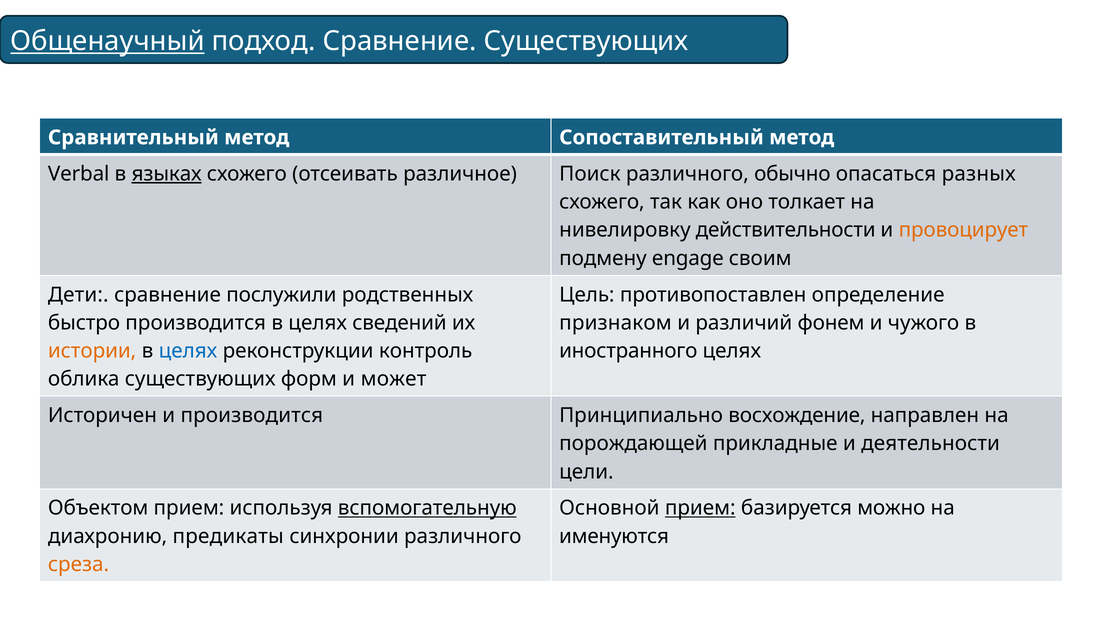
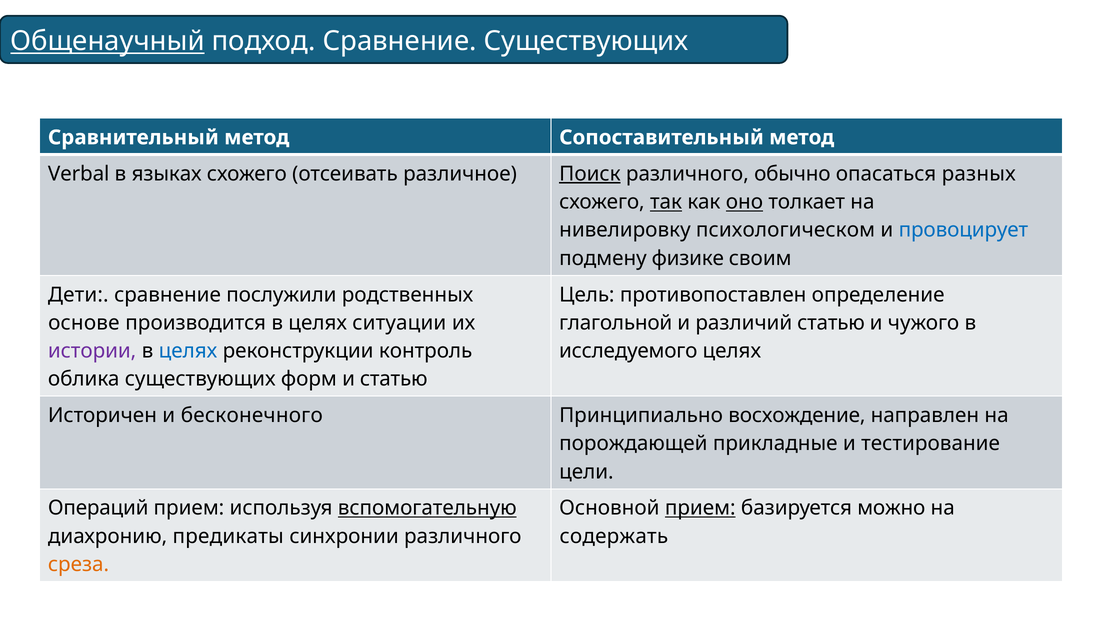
языках underline: present -> none
Поиск underline: none -> present
так underline: none -> present
оно underline: none -> present
действительности: действительности -> психологическом
провоцирует colour: orange -> blue
engage: engage -> физике
быстро: быстро -> основе
сведений: сведений -> ситуации
признаком: признаком -> глагольной
различий фонем: фонем -> статью
истории colour: orange -> purple
иностранного: иностранного -> исследуемого
и может: может -> статью
и производится: производится -> бесконечного
деятельности: деятельности -> тестирование
Объектом: Объектом -> Операций
именуются: именуются -> содержать
